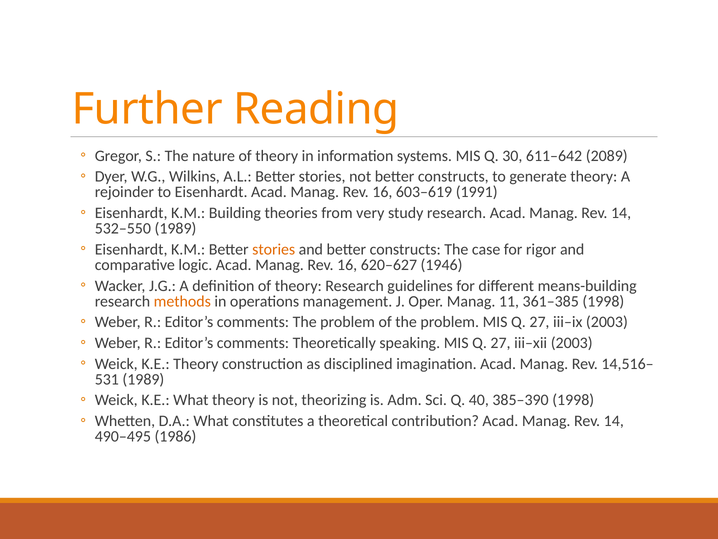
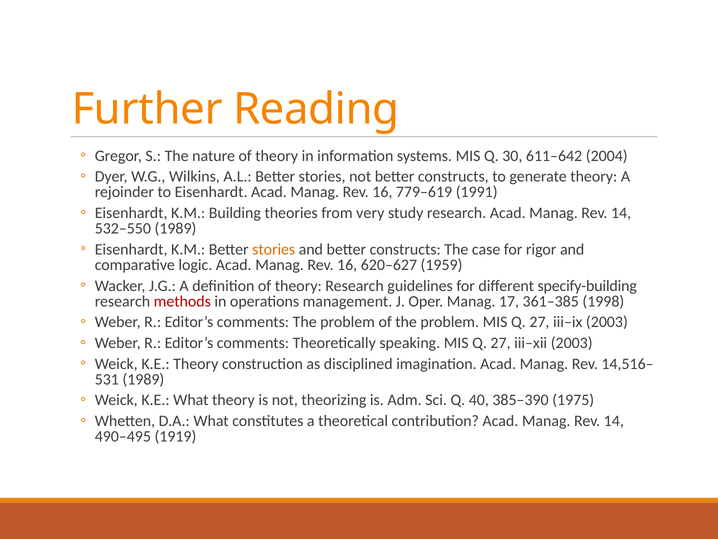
2089: 2089 -> 2004
603–619: 603–619 -> 779–619
1946: 1946 -> 1959
means-building: means-building -> specify-building
methods colour: orange -> red
11: 11 -> 17
385–390 1998: 1998 -> 1975
1986: 1986 -> 1919
